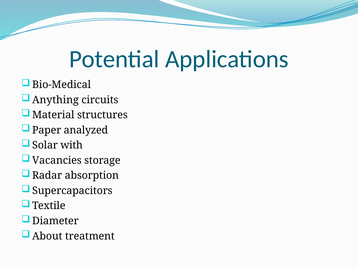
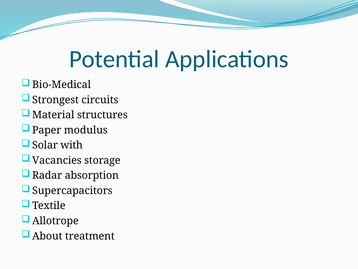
Anything: Anything -> Strongest
analyzed: analyzed -> modulus
Diameter: Diameter -> Allotrope
